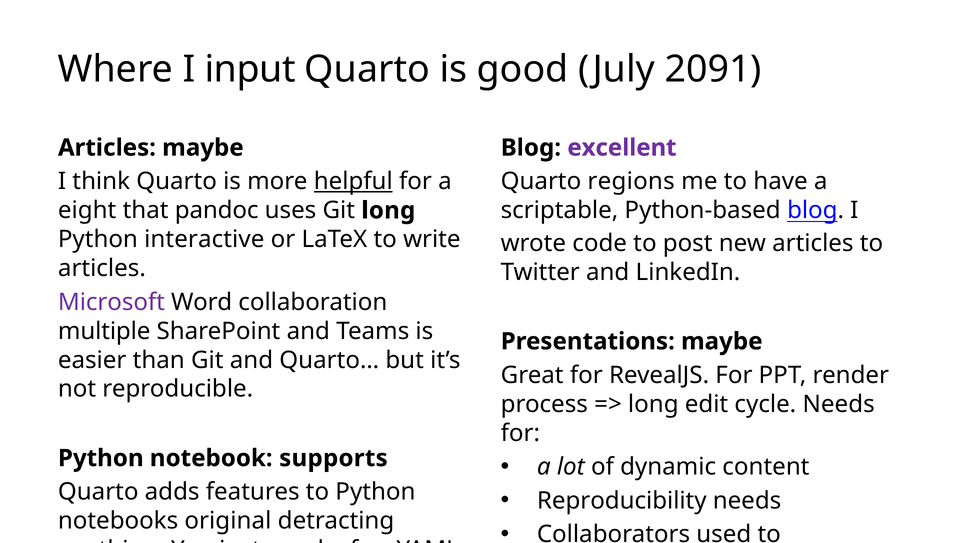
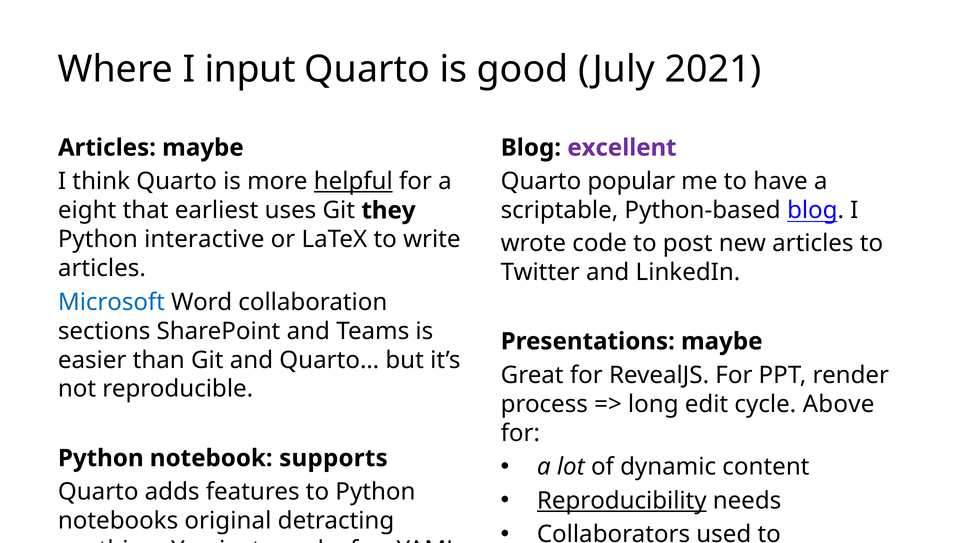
2091: 2091 -> 2021
regions: regions -> popular
pandoc: pandoc -> earliest
Git long: long -> they
Microsoft colour: purple -> blue
multiple: multiple -> sections
cycle Needs: Needs -> Above
Reproducibility underline: none -> present
